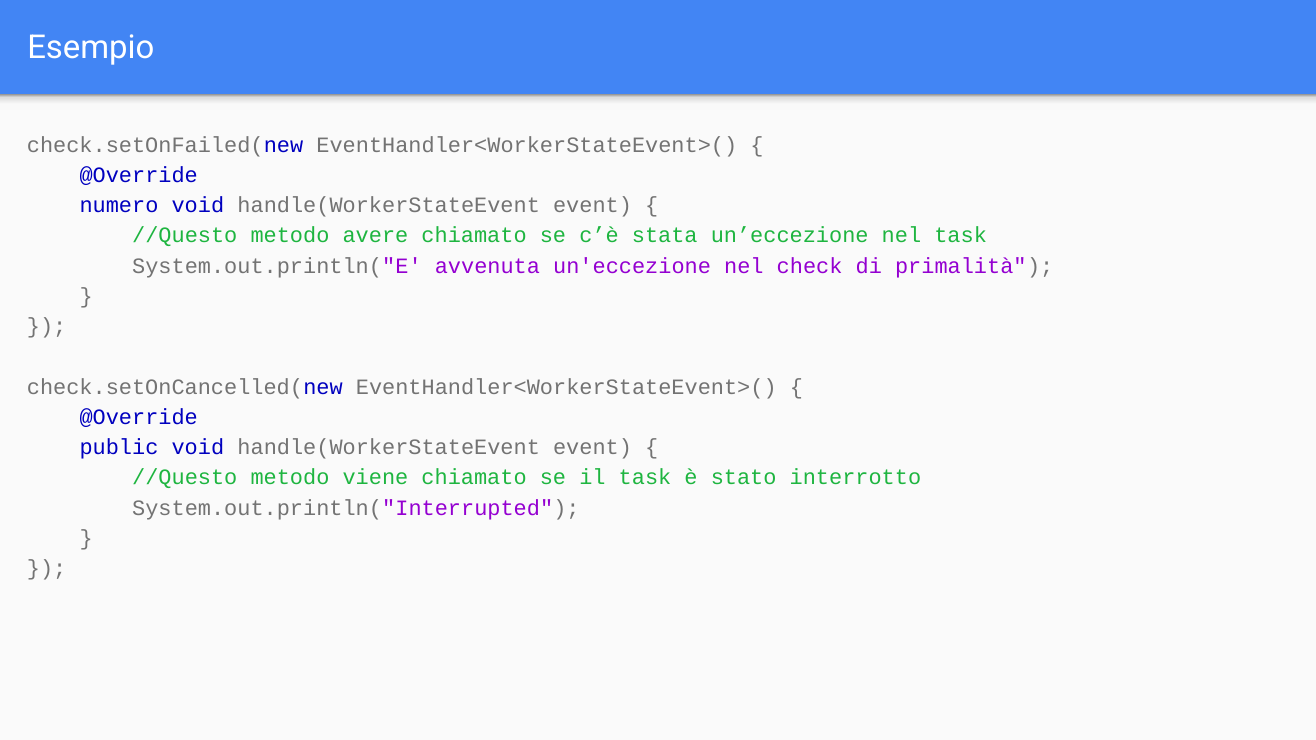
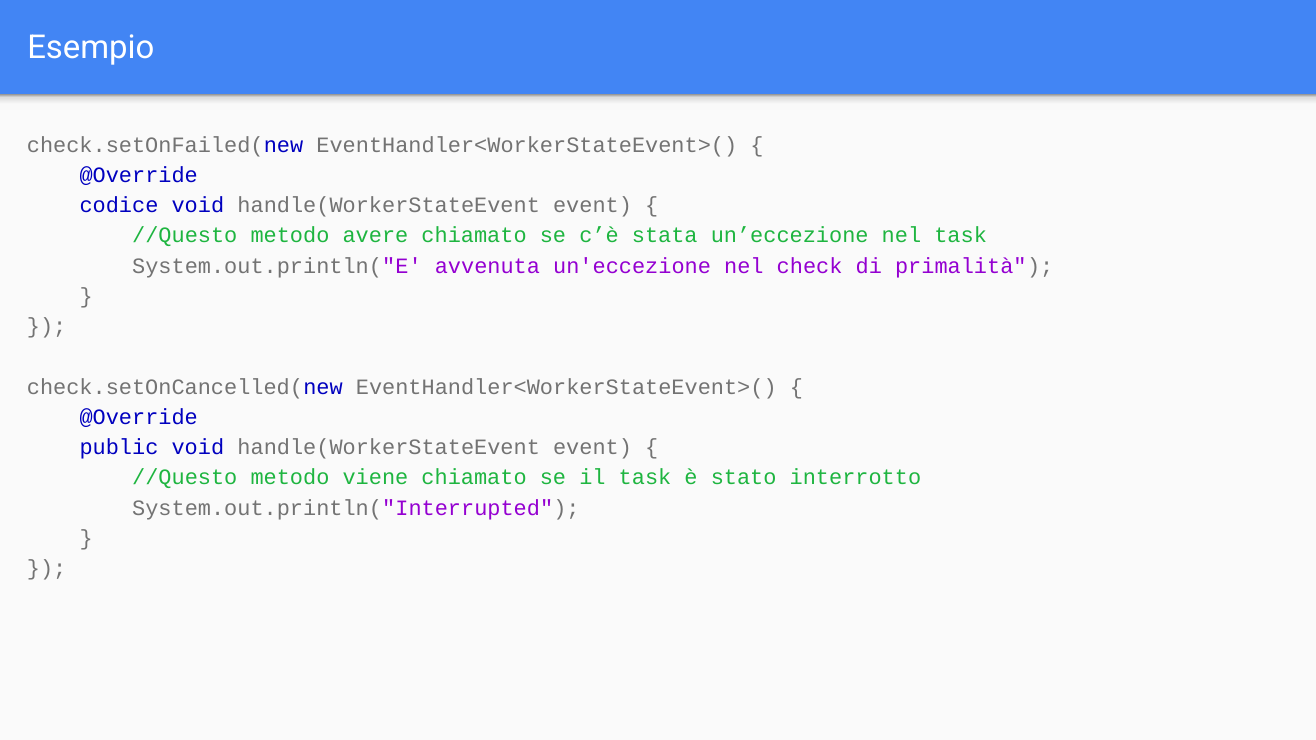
numero: numero -> codice
